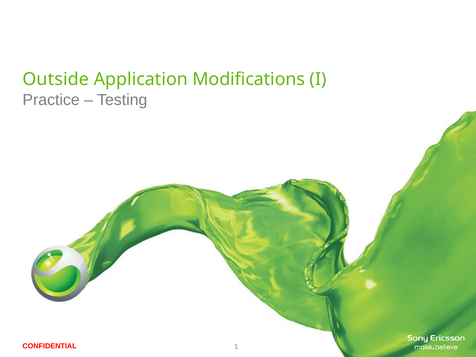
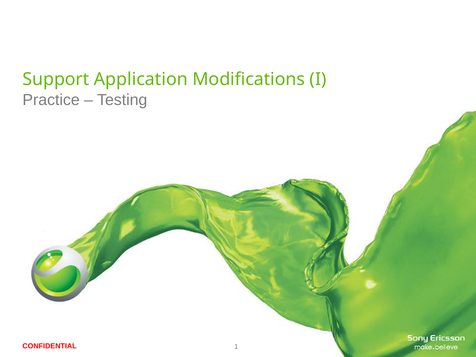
Outside: Outside -> Support
